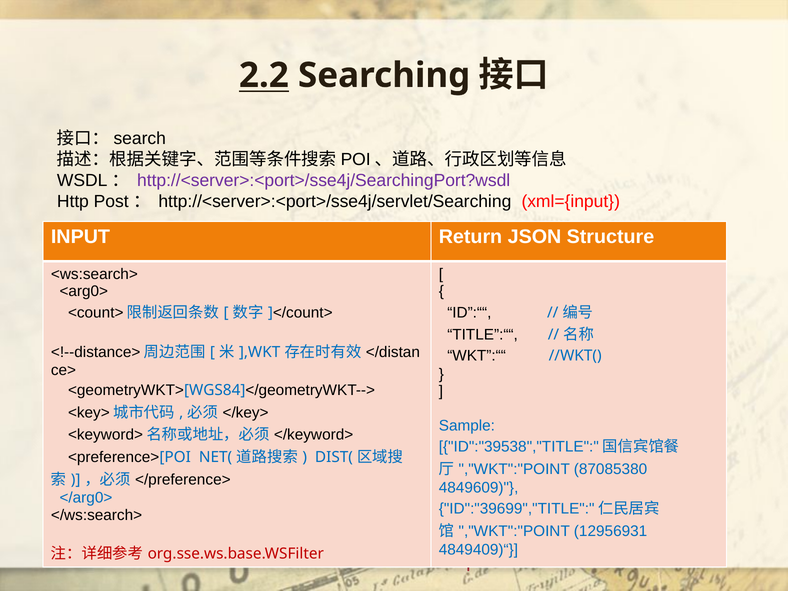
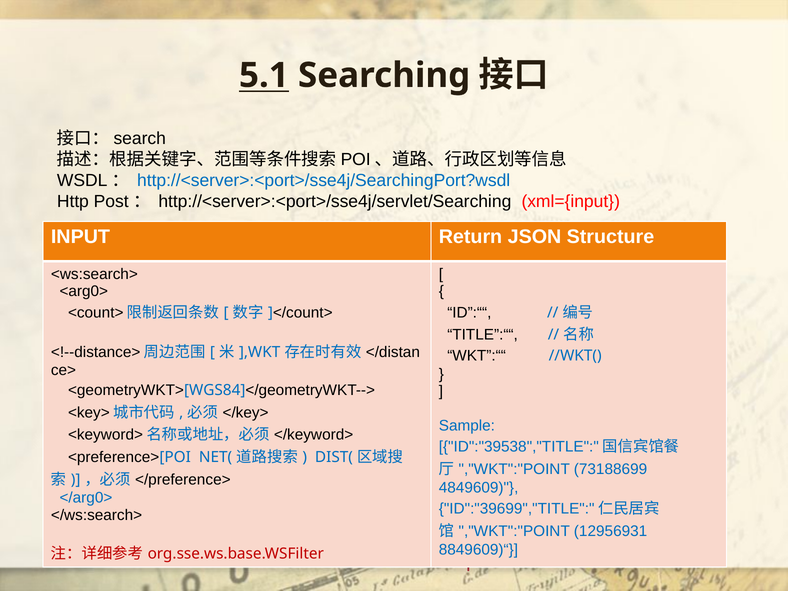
2.2: 2.2 -> 5.1
http://<server>:<port>/sse4j/SearchingPort?wsdl colour: purple -> blue
87085380: 87085380 -> 73188699
4849409)“: 4849409)“ -> 8849609)“
